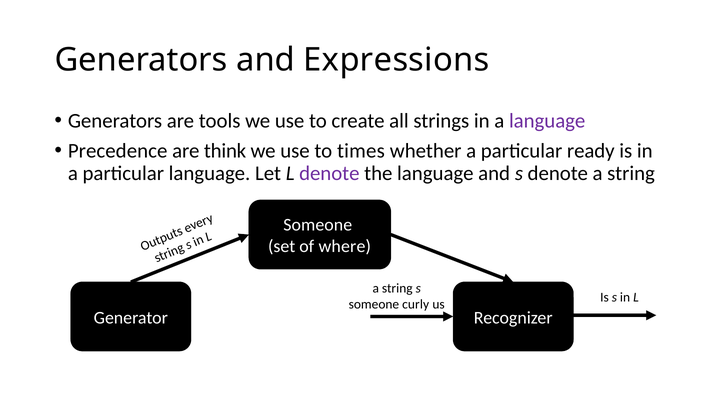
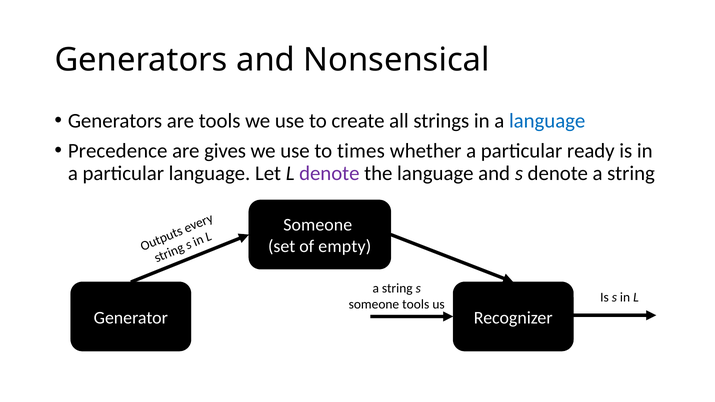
Expressions: Expressions -> Nonsensical
language at (547, 121) colour: purple -> blue
think: think -> gives
where: where -> empty
someone curly: curly -> tools
